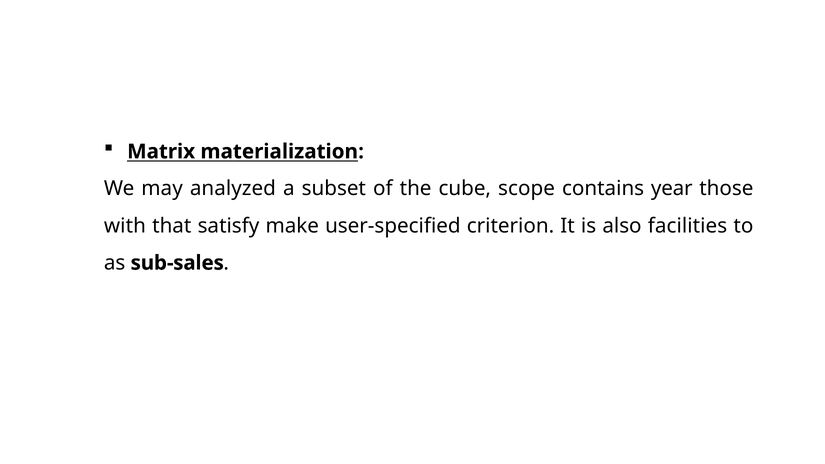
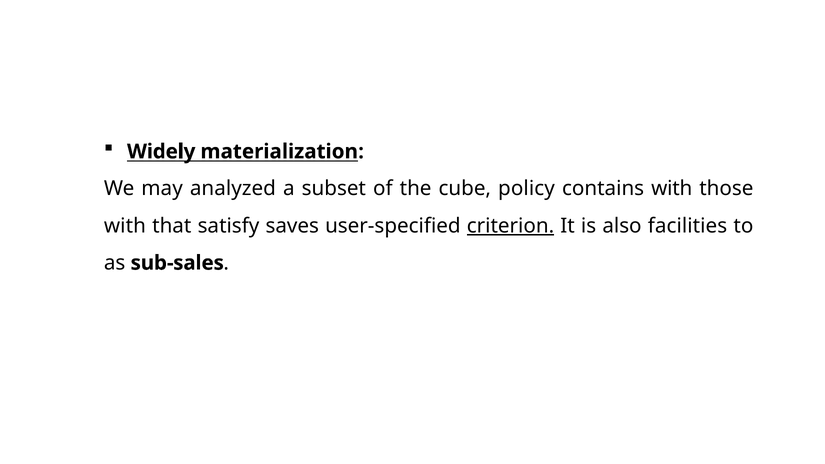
Matrix: Matrix -> Widely
scope: scope -> policy
contains year: year -> with
make: make -> saves
criterion underline: none -> present
